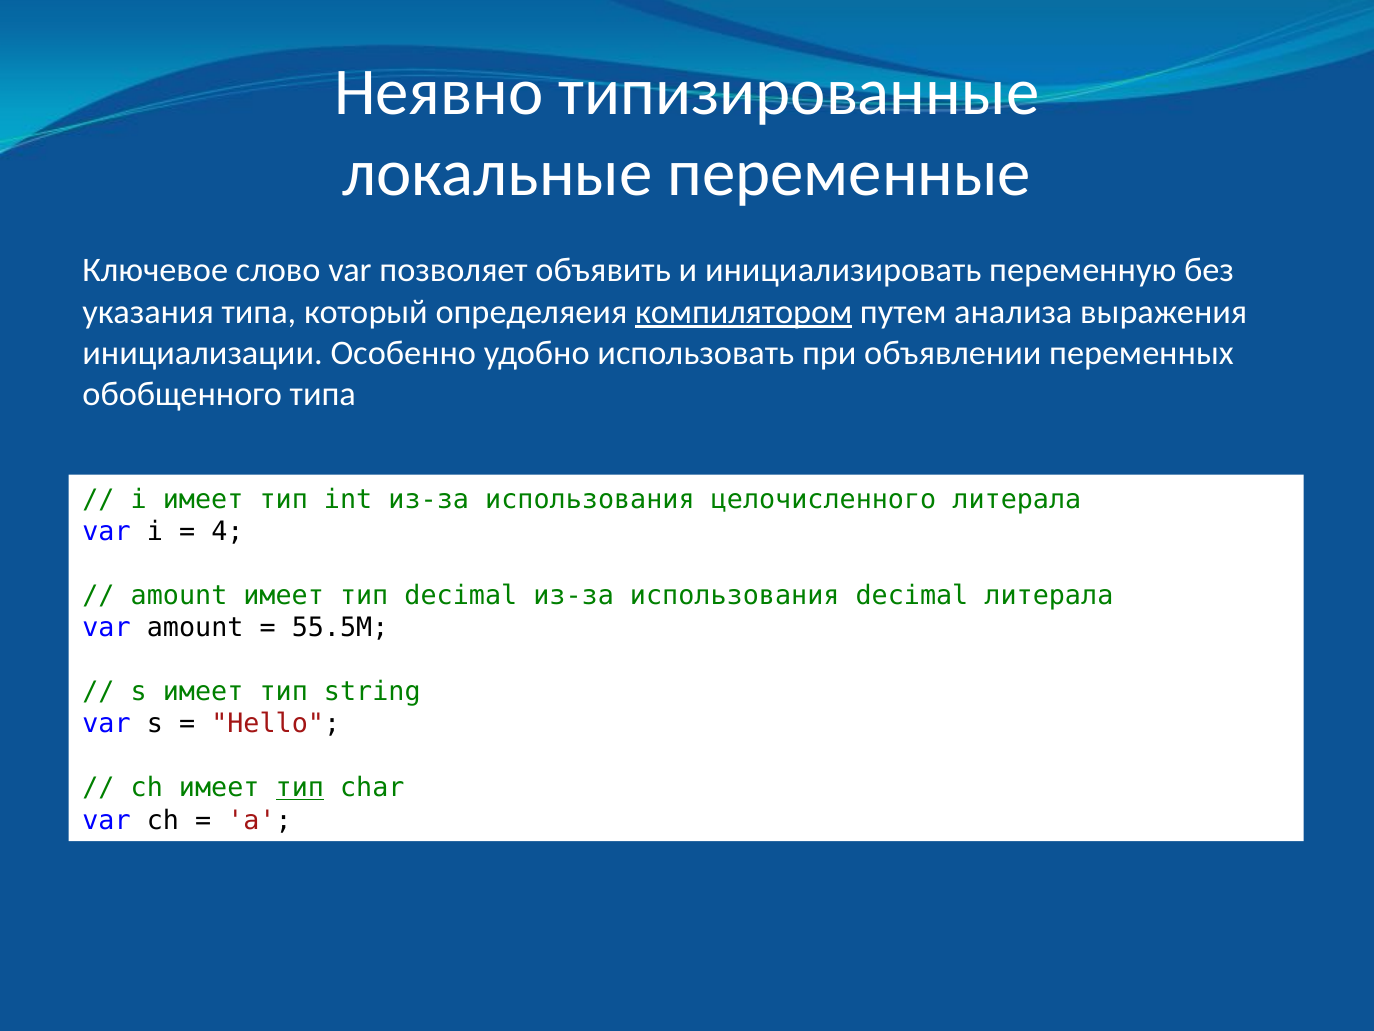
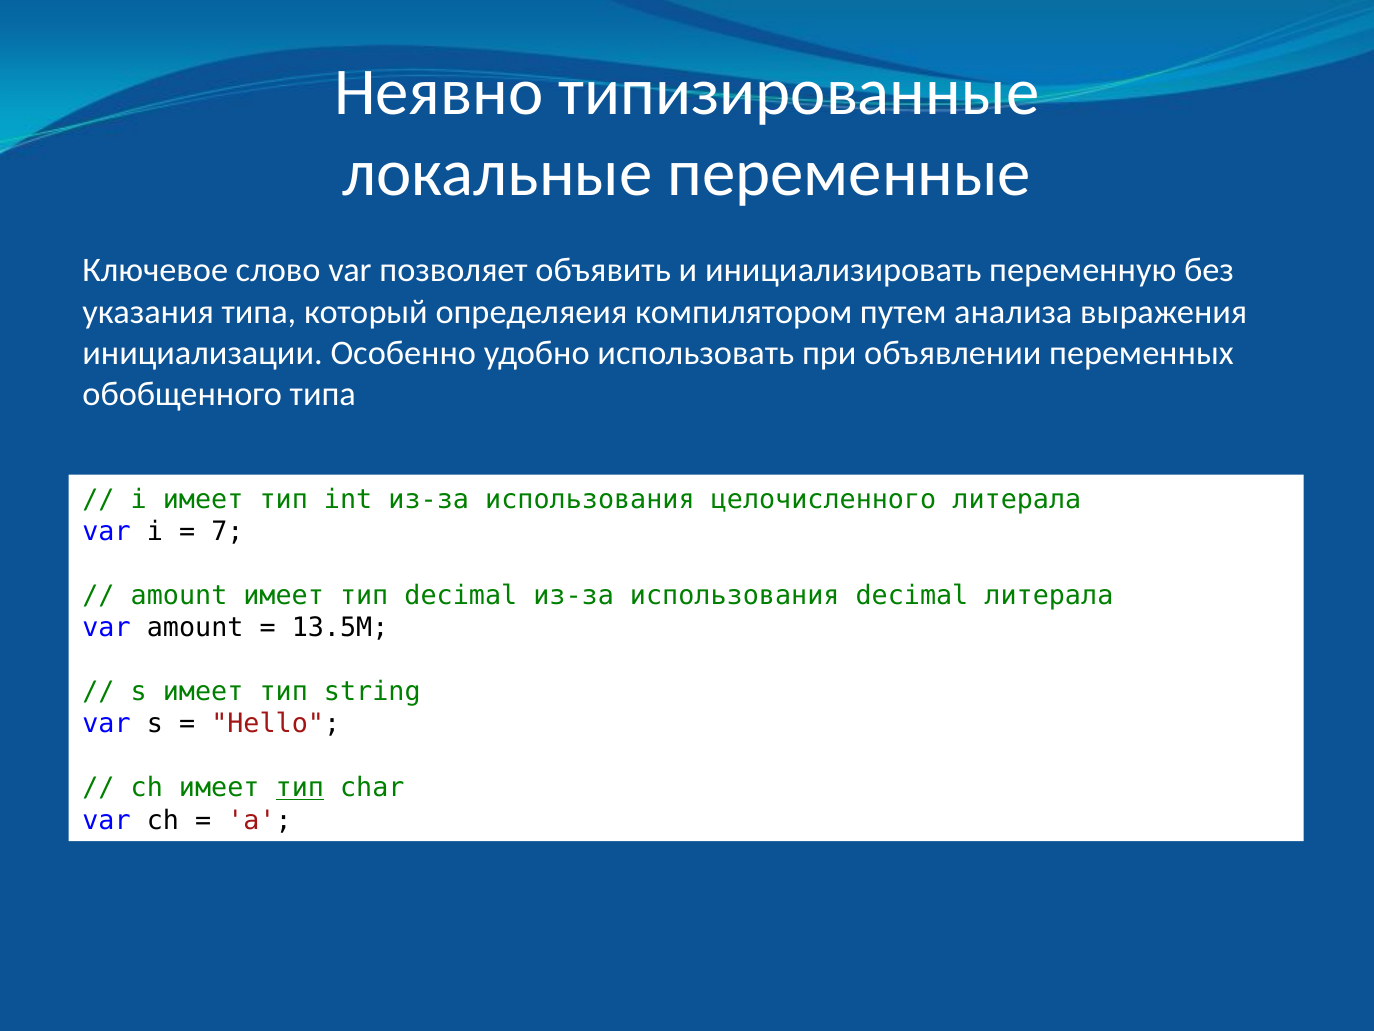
компилятором underline: present -> none
4: 4 -> 7
55.5M: 55.5M -> 13.5M
